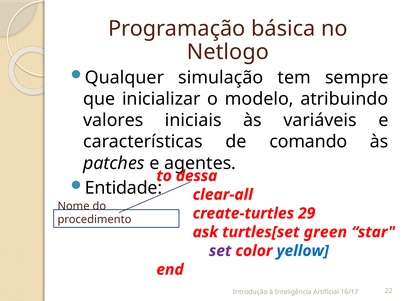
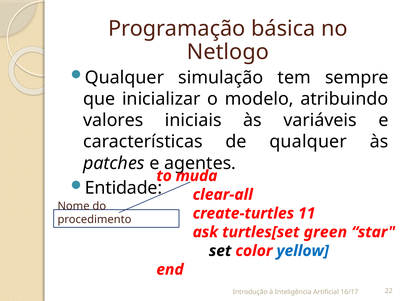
de comando: comando -> qualquer
dessa: dessa -> muda
29: 29 -> 11
set colour: purple -> black
